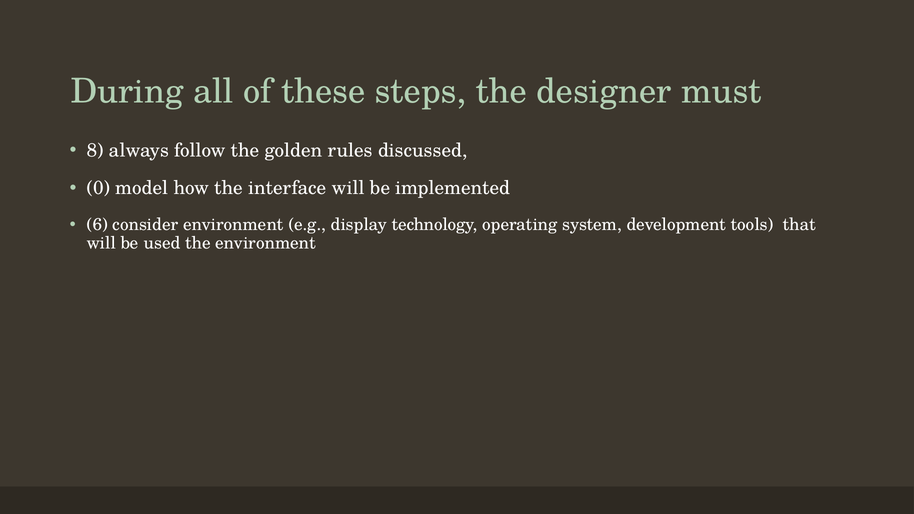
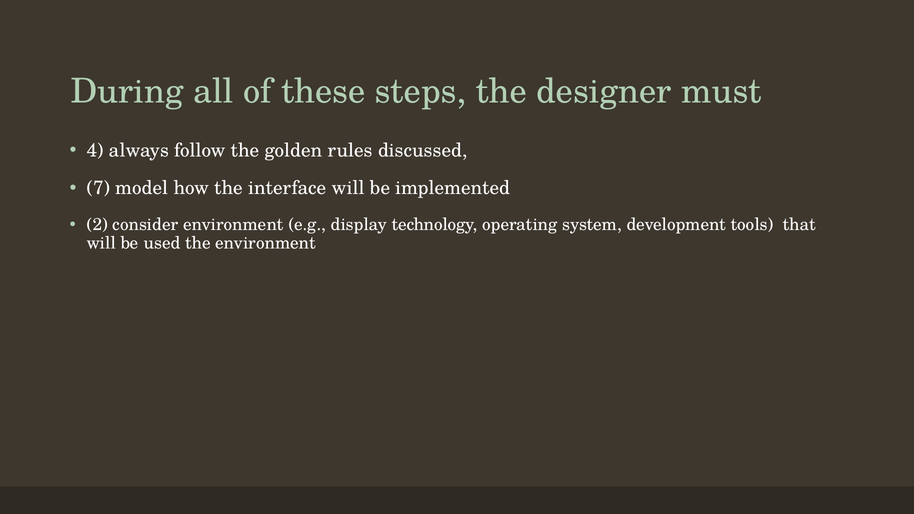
8: 8 -> 4
0: 0 -> 7
6: 6 -> 2
